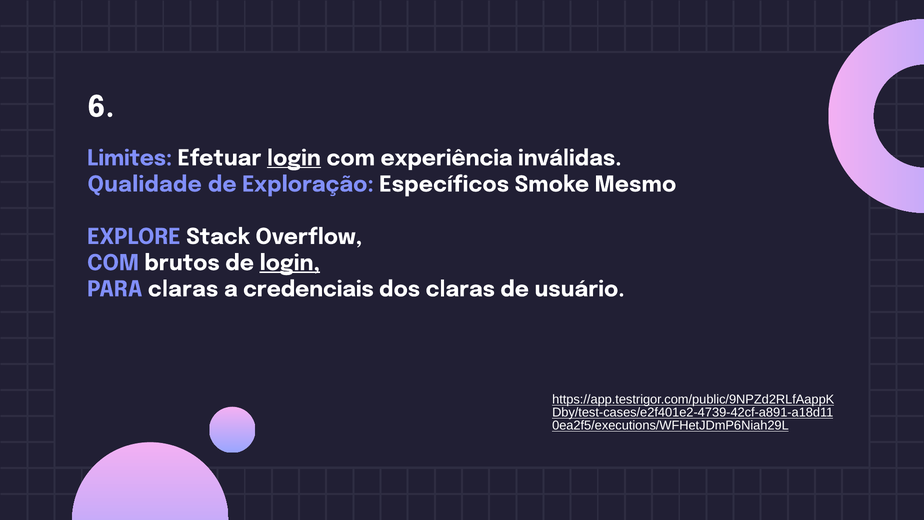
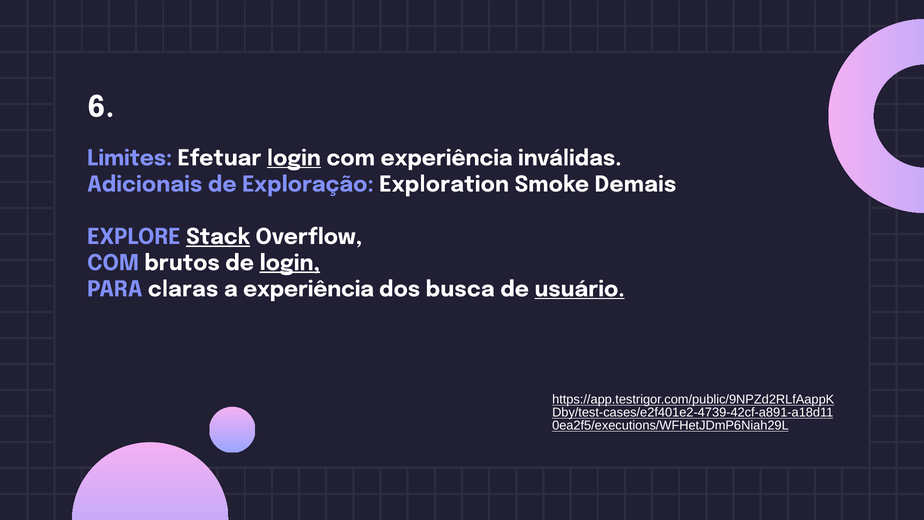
Qualidade: Qualidade -> Adicionais
Específicos: Específicos -> Exploration
Mesmo: Mesmo -> Demais
Stack underline: none -> present
a credenciais: credenciais -> experiência
dos claras: claras -> busca
usuário underline: none -> present
